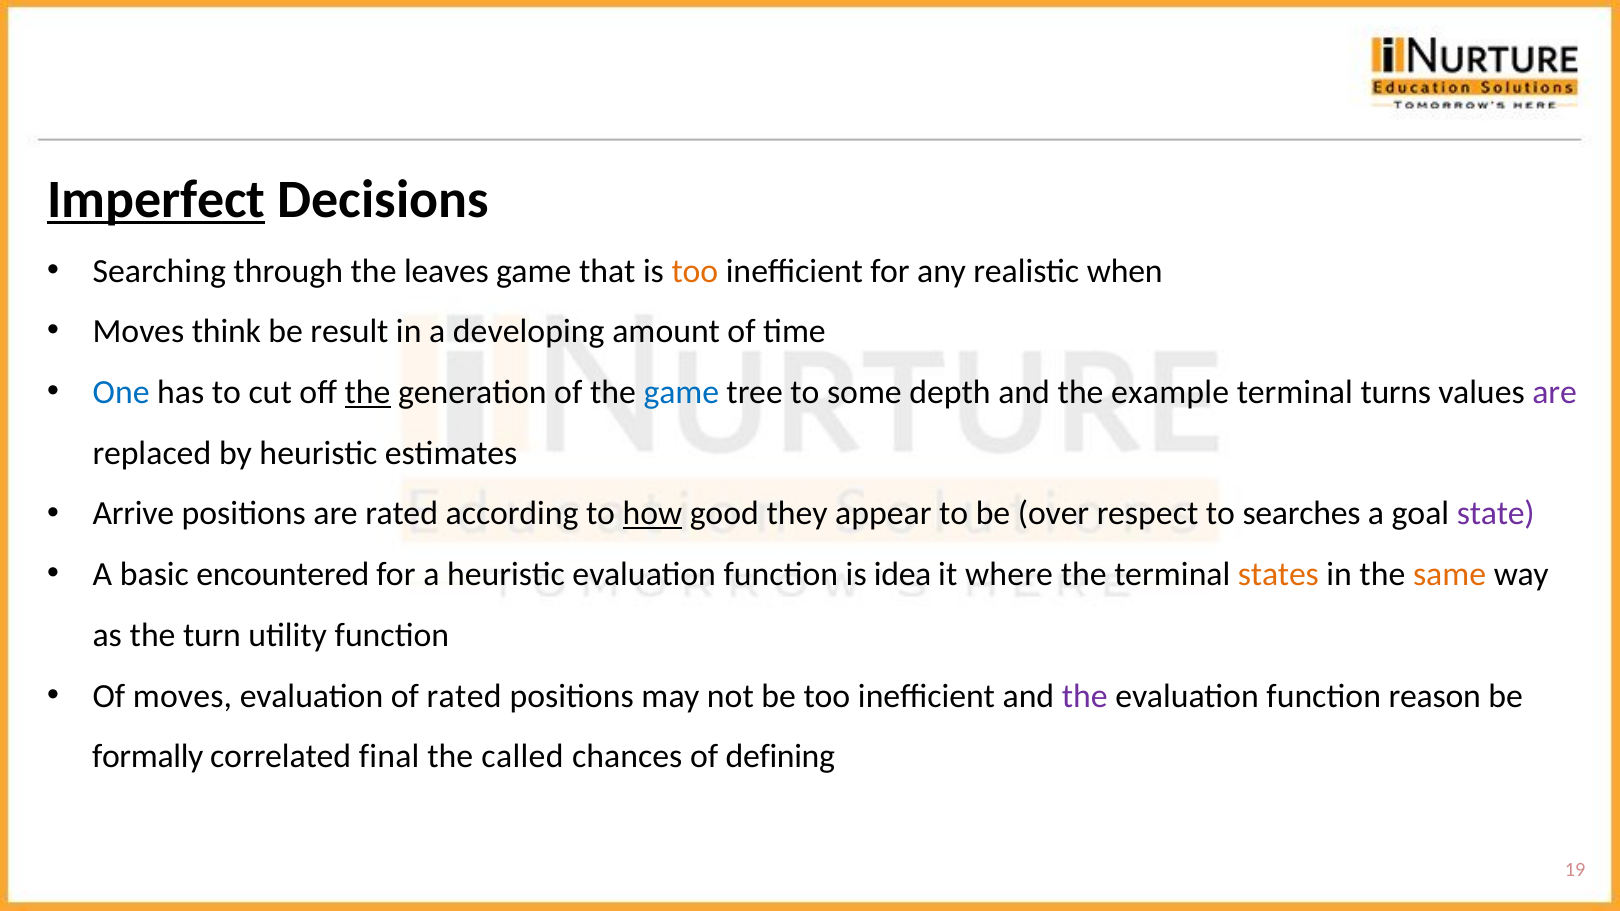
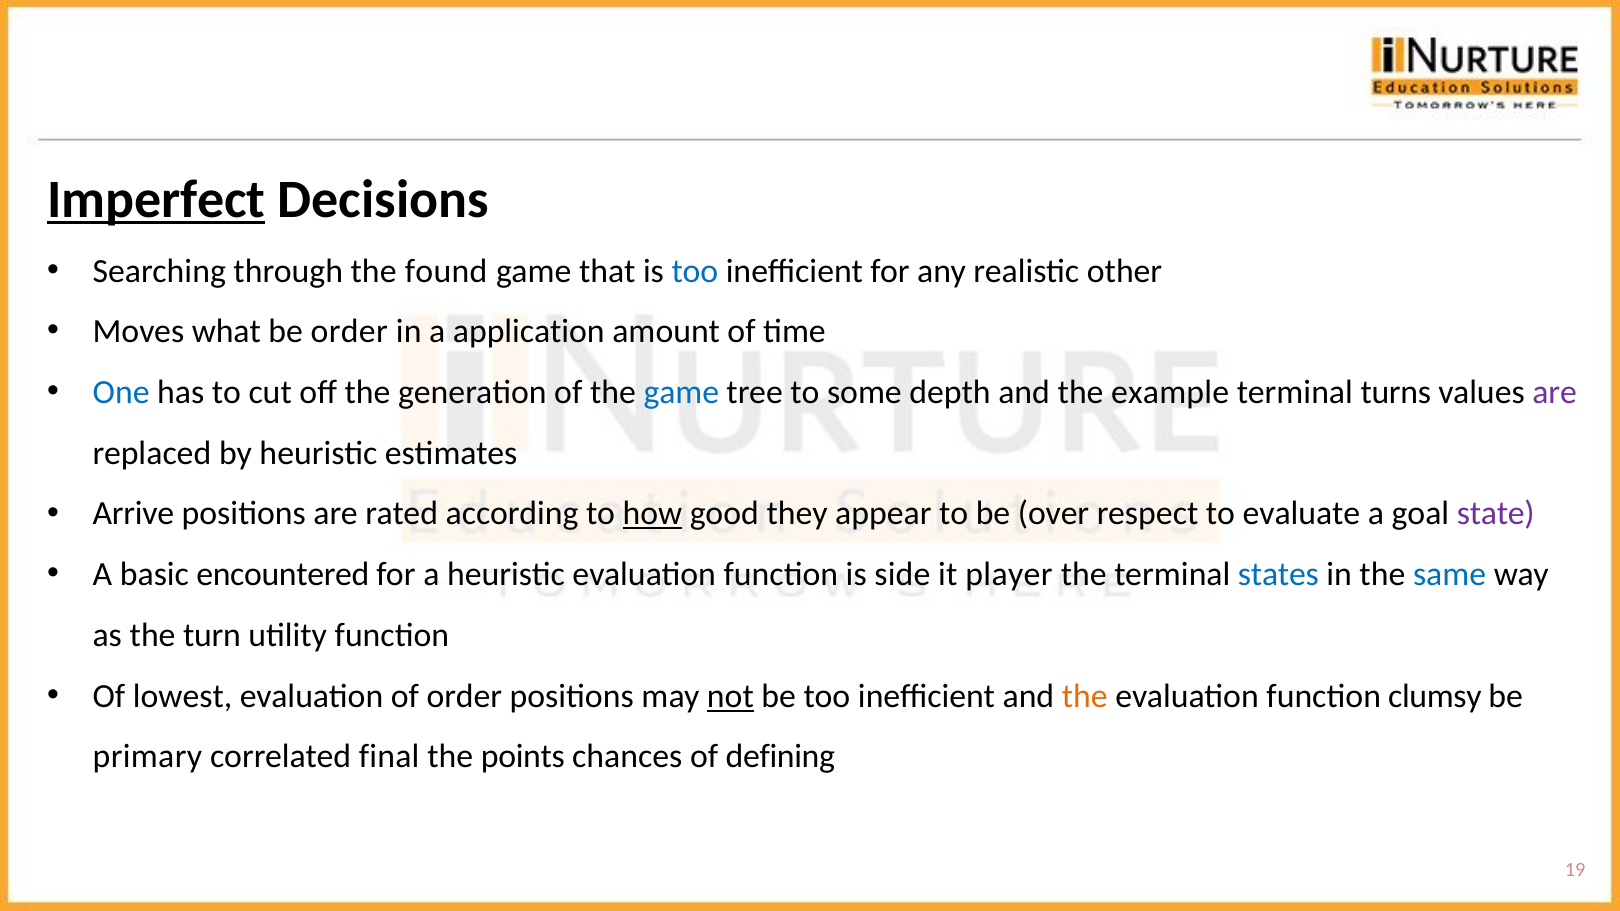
leaves: leaves -> found
too at (695, 271) colour: orange -> blue
when: when -> other
think: think -> what
be result: result -> order
developing: developing -> application
the at (368, 392) underline: present -> none
searches: searches -> evaluate
idea: idea -> side
where: where -> player
states colour: orange -> blue
same colour: orange -> blue
Of moves: moves -> lowest
of rated: rated -> order
not underline: none -> present
the at (1085, 696) colour: purple -> orange
reason: reason -> clumsy
formally: formally -> primary
called: called -> points
